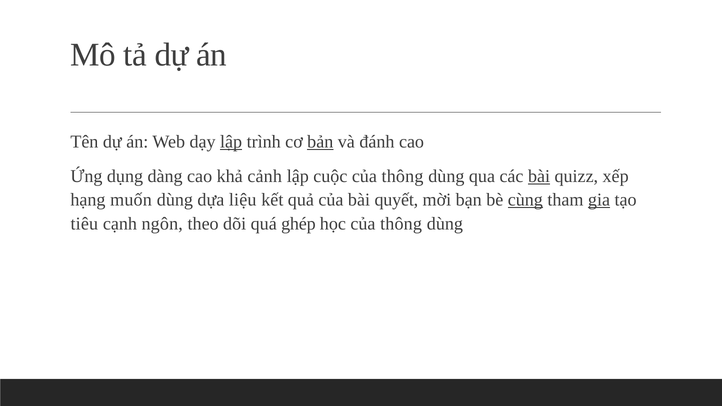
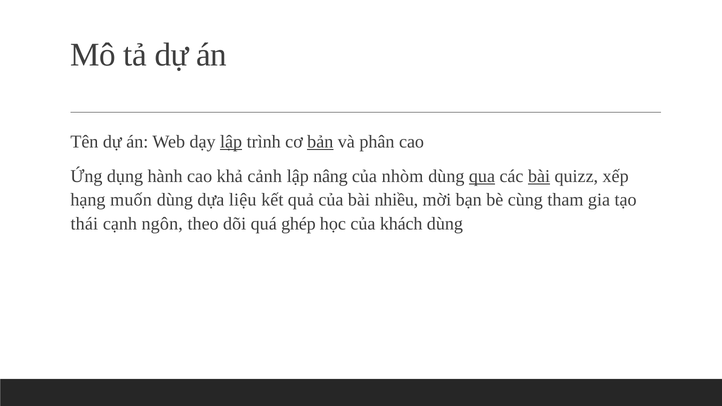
đánh: đánh -> phân
dàng: dàng -> hành
cuộc: cuộc -> nâng
thông at (403, 176): thông -> nhòm
qua underline: none -> present
quyết: quyết -> nhiều
cùng underline: present -> none
gia underline: present -> none
tiêu: tiêu -> thái
học của thông: thông -> khách
